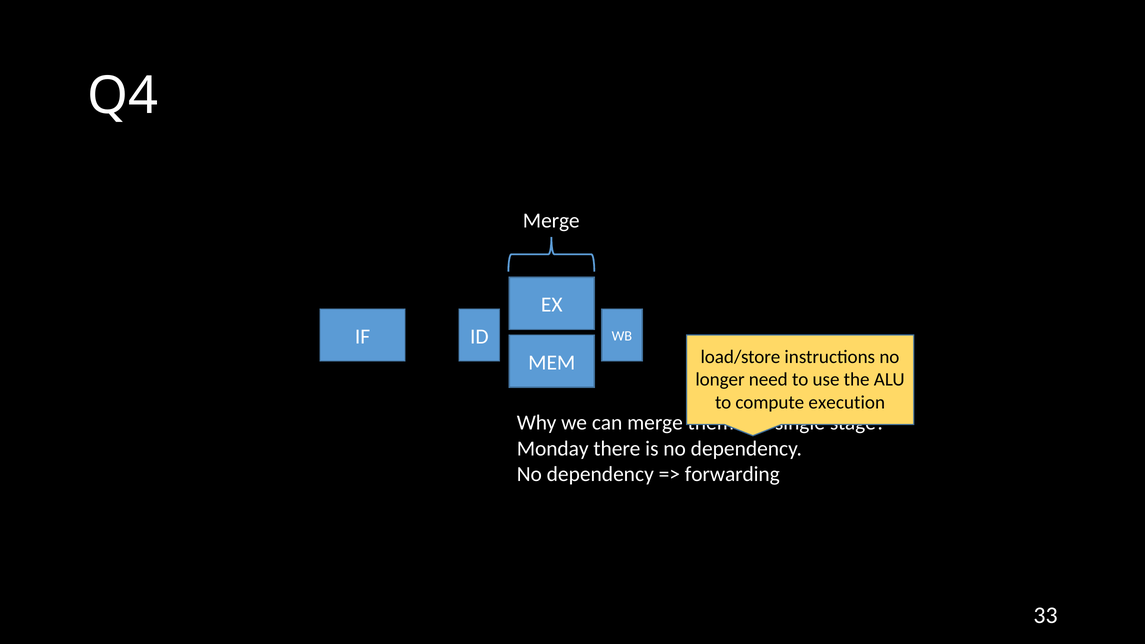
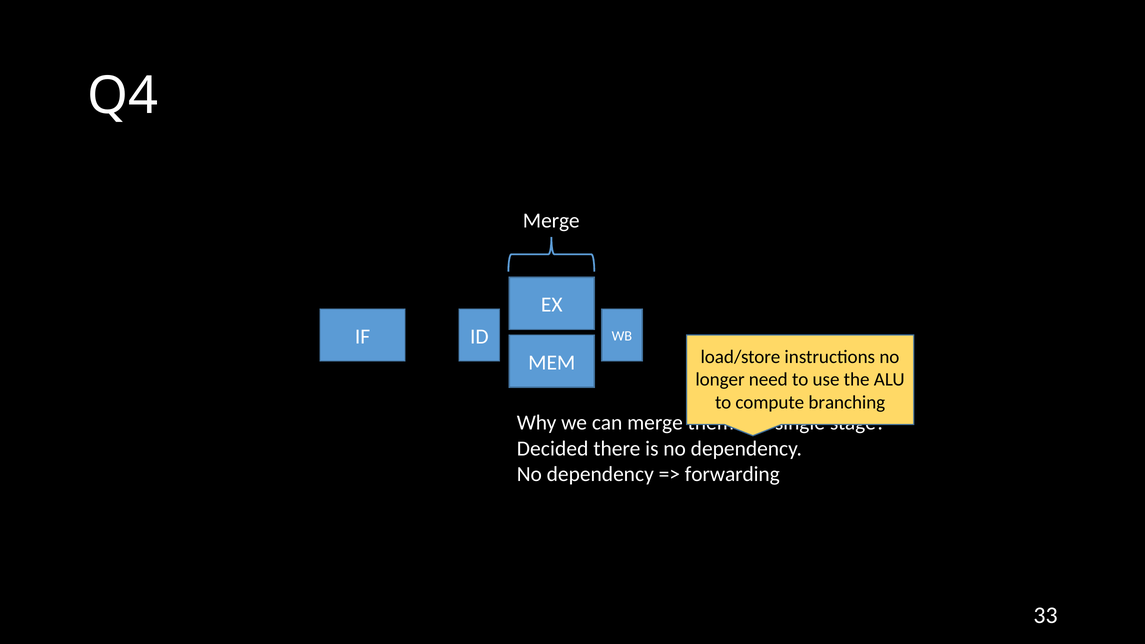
execution: execution -> branching
Monday: Monday -> Decided
